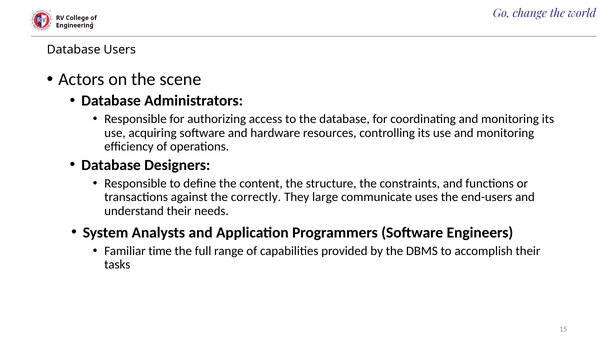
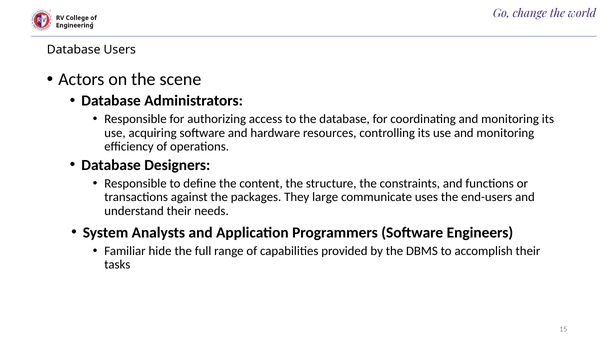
correctly: correctly -> packages
time: time -> hide
